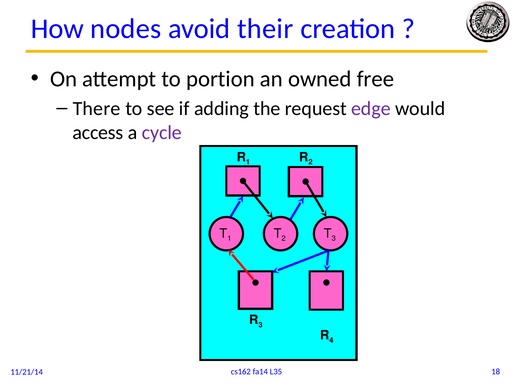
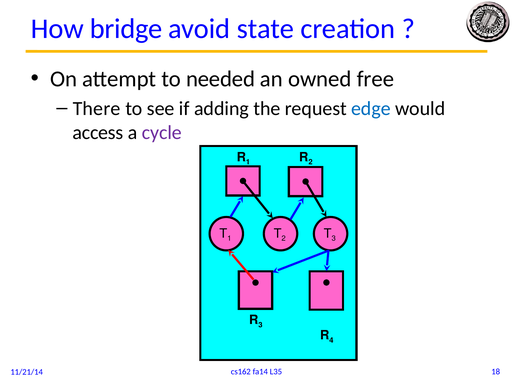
nodes: nodes -> bridge
their: their -> state
portion: portion -> needed
edge colour: purple -> blue
